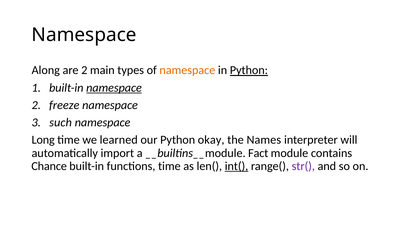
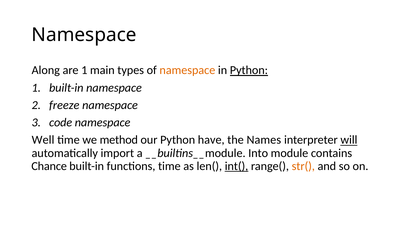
are 2: 2 -> 1
namespace at (114, 88) underline: present -> none
such: such -> code
Long: Long -> Well
learned: learned -> method
okay: okay -> have
will underline: none -> present
Fact: Fact -> Into
str( colour: purple -> orange
